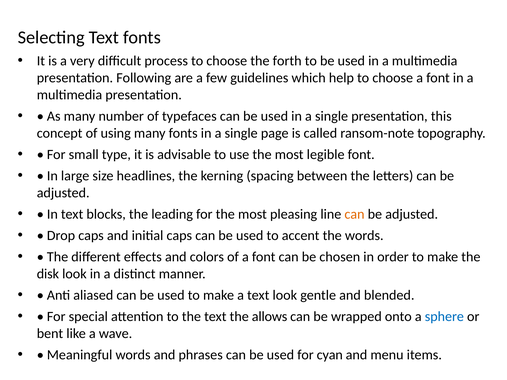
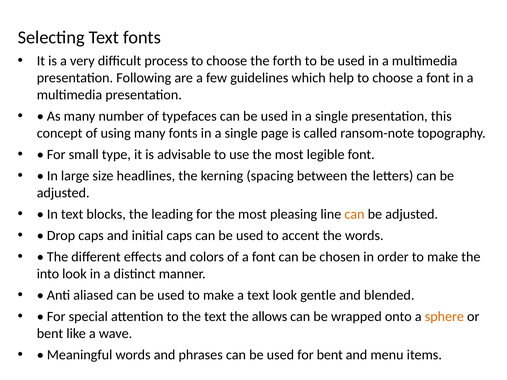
disk: disk -> into
sphere colour: blue -> orange
for cyan: cyan -> bent
